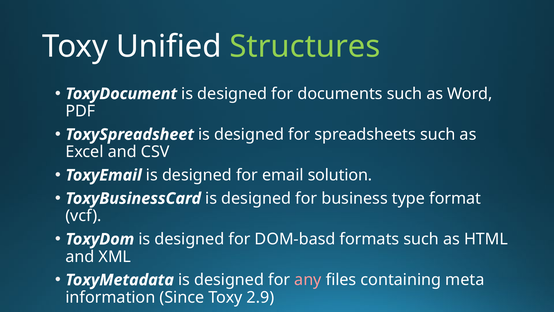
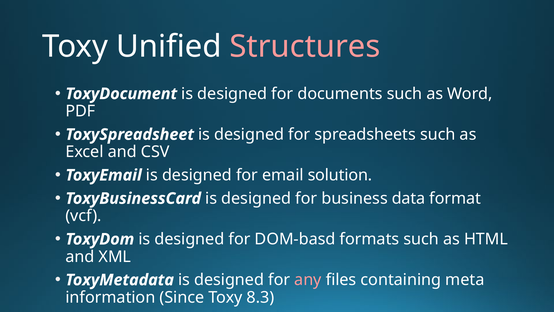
Structures colour: light green -> pink
type: type -> data
2.9: 2.9 -> 8.3
